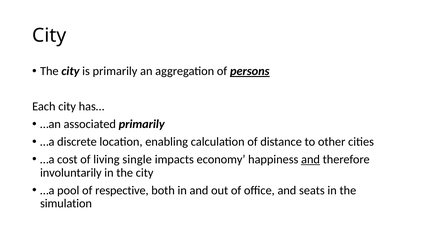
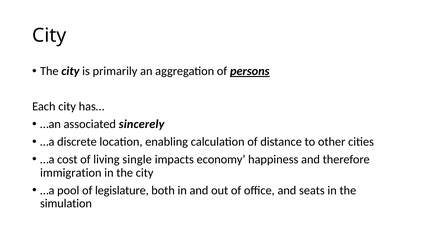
associated primarily: primarily -> sincerely
and at (311, 160) underline: present -> none
involuntarily: involuntarily -> immigration
respective: respective -> legislature
